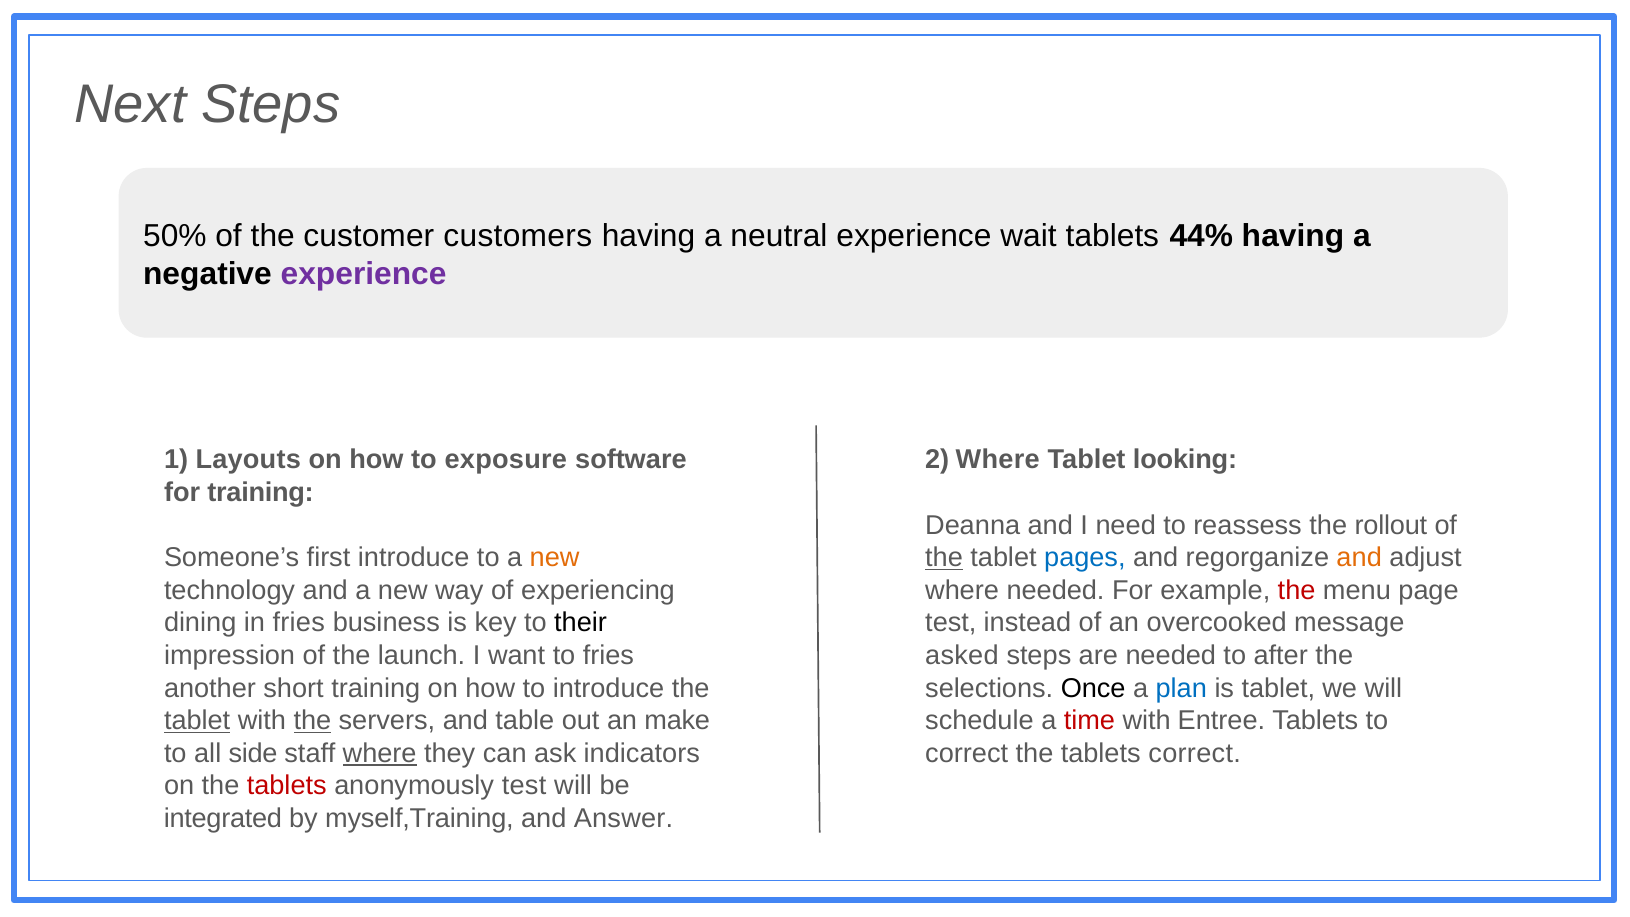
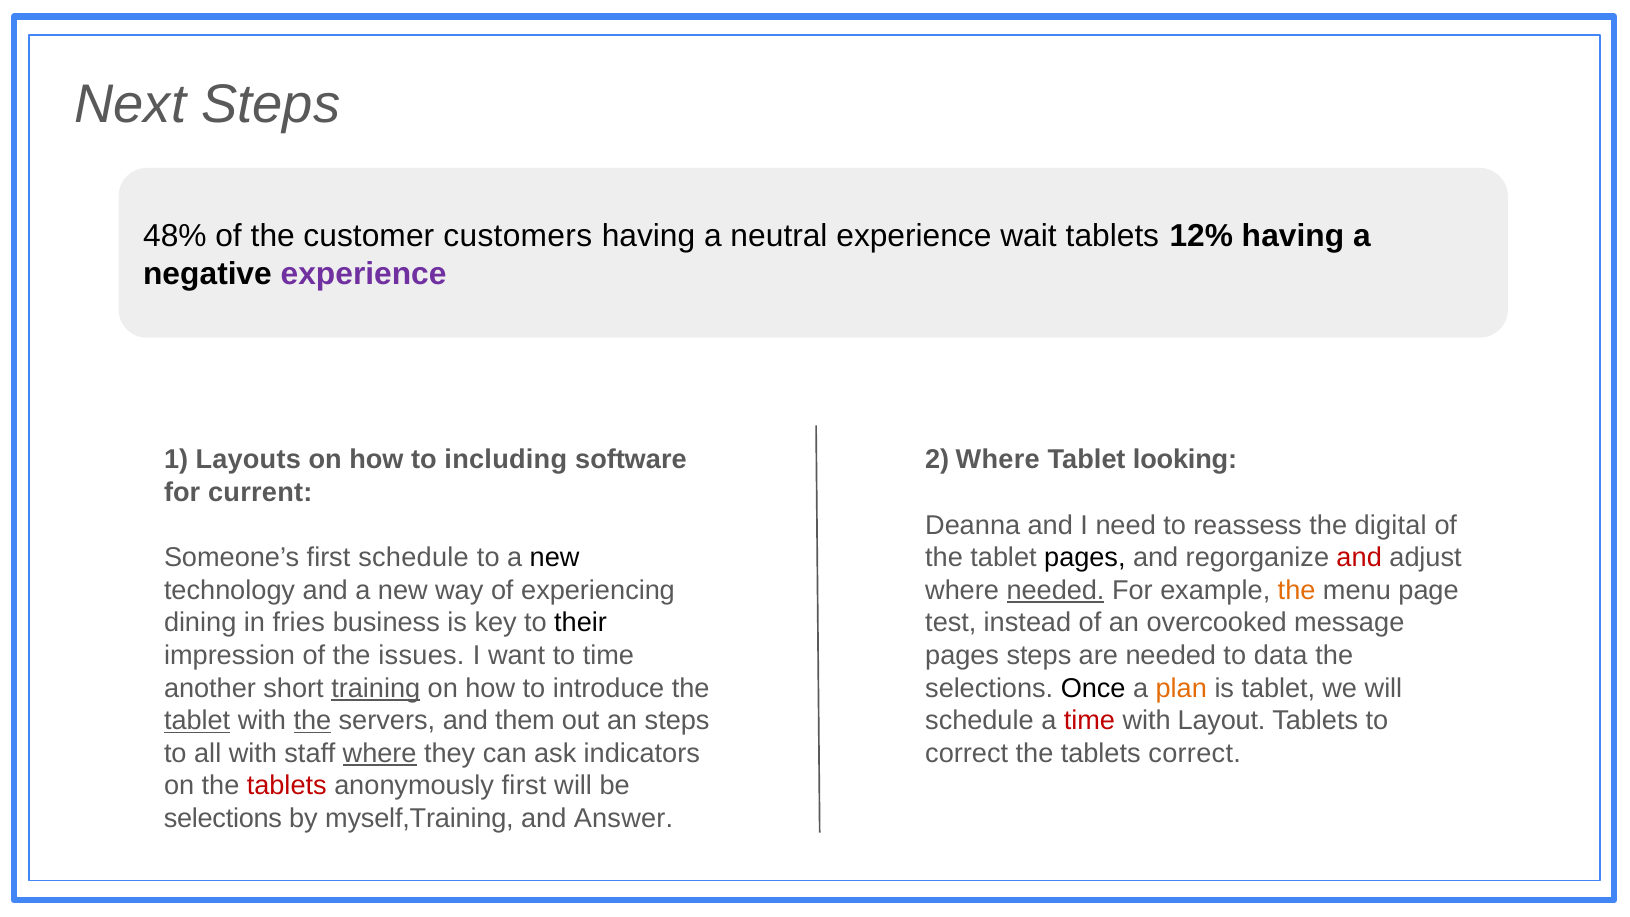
50%: 50% -> 48%
44%: 44% -> 12%
exposure: exposure -> including
for training: training -> current
rollout: rollout -> digital
first introduce: introduce -> schedule
new at (555, 558) colour: orange -> black
the at (944, 558) underline: present -> none
pages at (1085, 558) colour: blue -> black
and at (1359, 558) colour: orange -> red
needed at (1056, 590) underline: none -> present
the at (1297, 590) colour: red -> orange
launch: launch -> issues
to fries: fries -> time
asked at (962, 655): asked -> pages
after: after -> data
training at (376, 688) underline: none -> present
plan colour: blue -> orange
table: table -> them
an make: make -> steps
Entree: Entree -> Layout
all side: side -> with
anonymously test: test -> first
integrated at (223, 818): integrated -> selections
